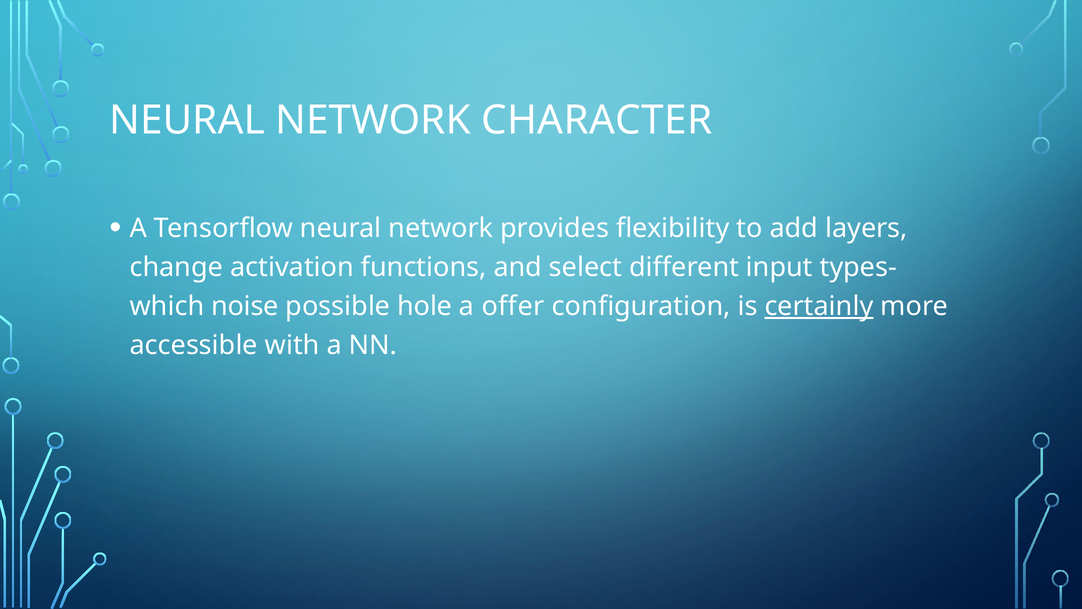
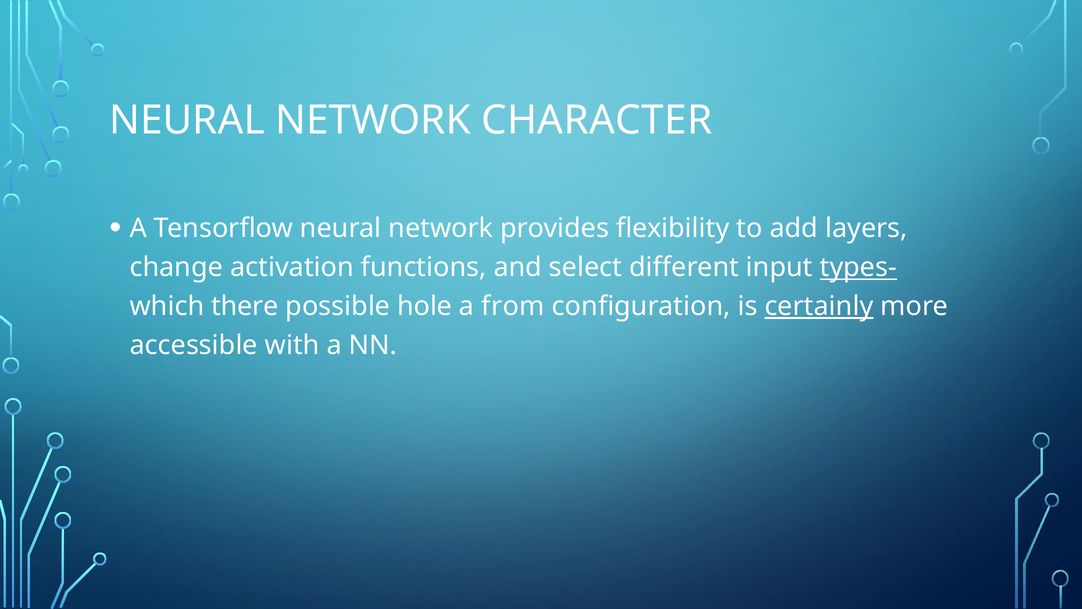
types- underline: none -> present
noise: noise -> there
offer: offer -> from
